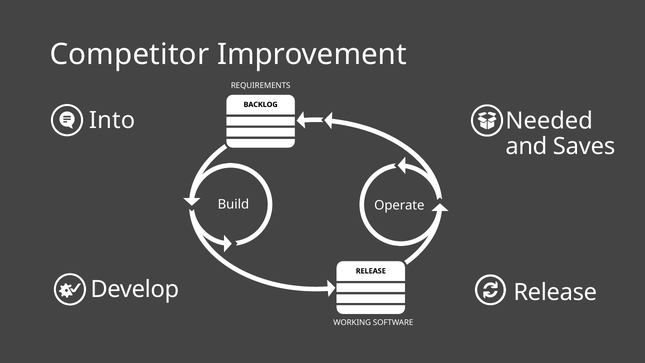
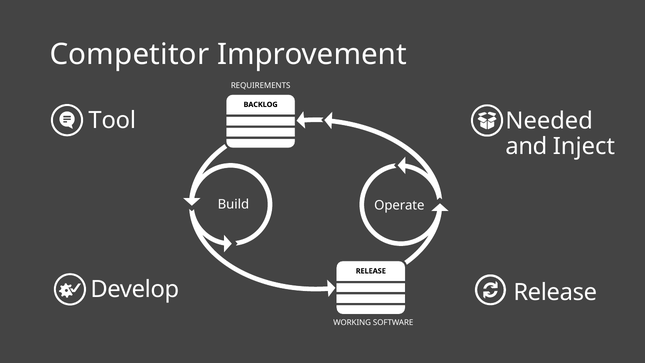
Into: Into -> Tool
Saves: Saves -> Inject
